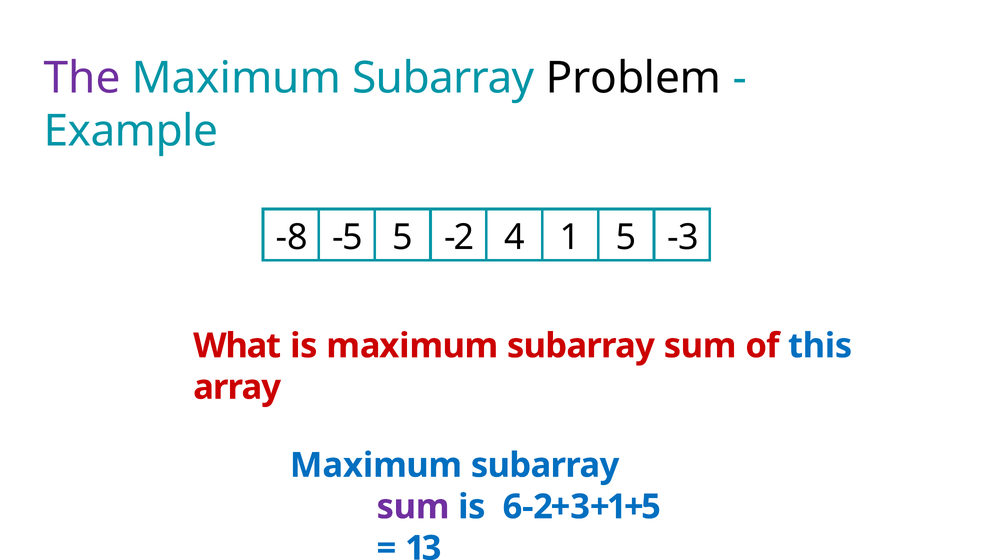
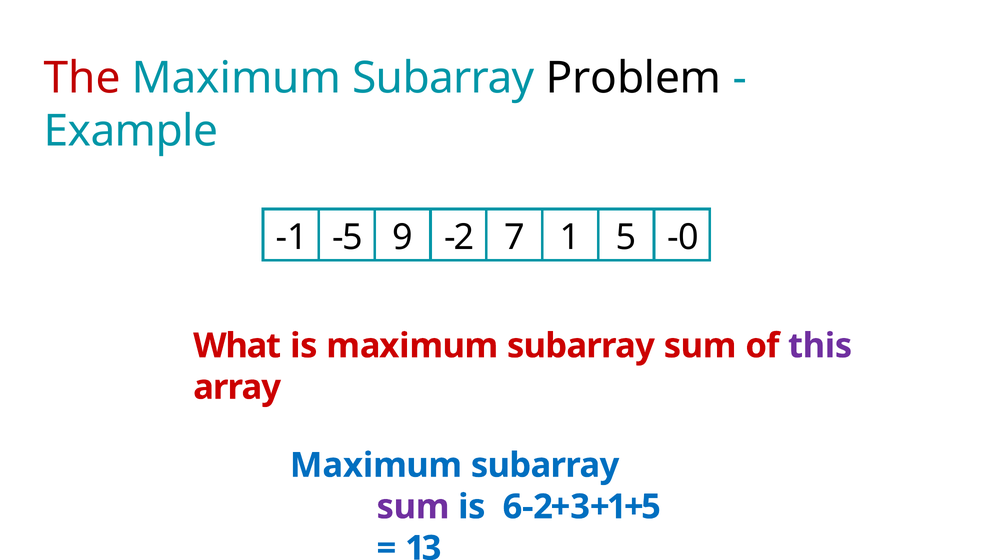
The colour: purple -> red
-8: -8 -> -1
-5 5: 5 -> 9
4: 4 -> 7
-3: -3 -> -0
this colour: blue -> purple
